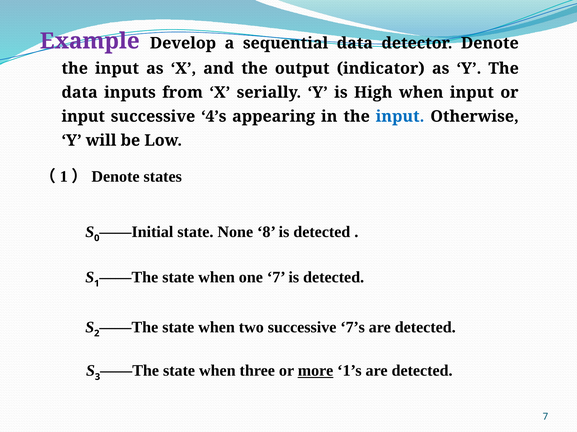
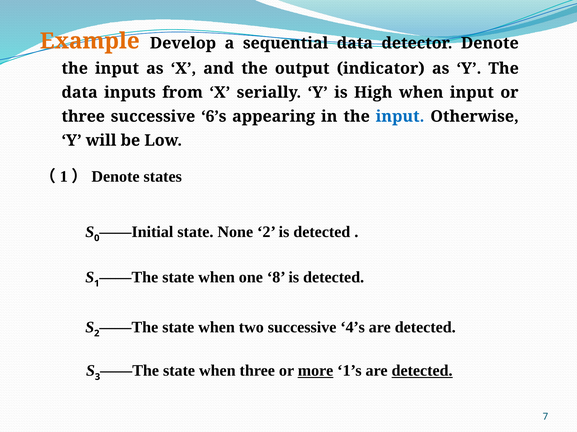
Example colour: purple -> orange
input at (83, 117): input -> three
4’s: 4’s -> 6’s
None 8: 8 -> 2
one 7: 7 -> 8
7’s: 7’s -> 4’s
detected at (422, 371) underline: none -> present
